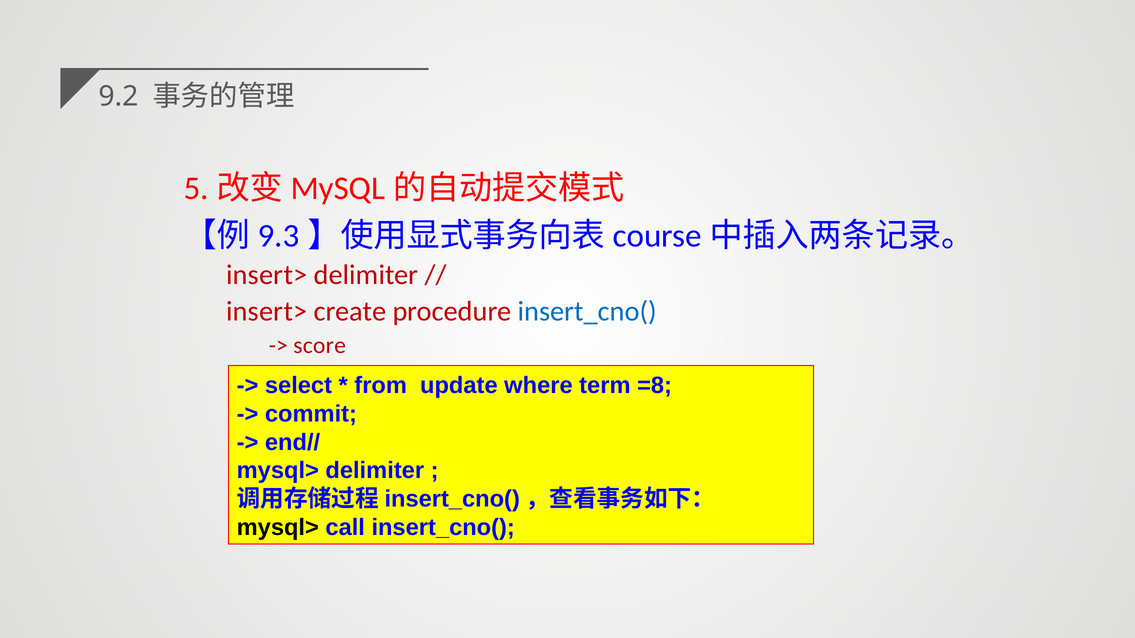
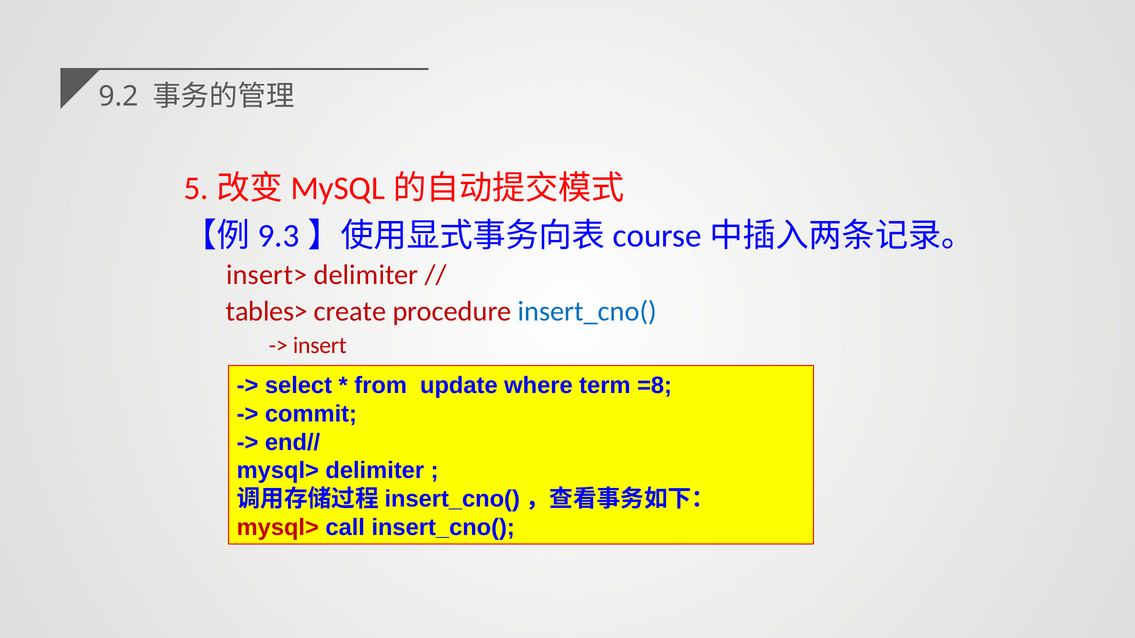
insert> at (267, 311): insert> -> tables>
score at (320, 345): score -> insert
mysql> at (278, 528) colour: black -> red
